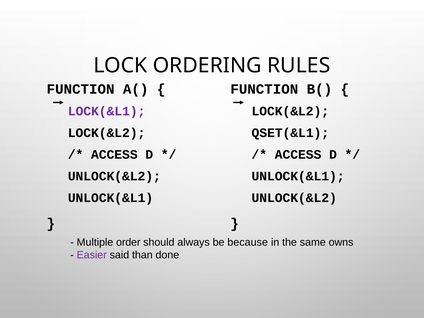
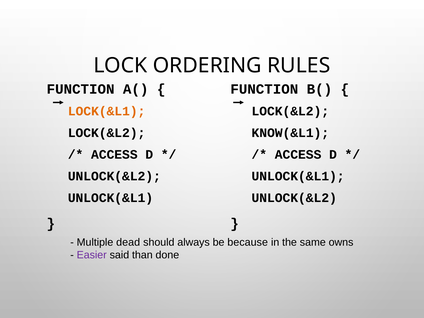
LOCK(&L1 colour: purple -> orange
QSET(&L1: QSET(&L1 -> KNOW(&L1
order: order -> dead
